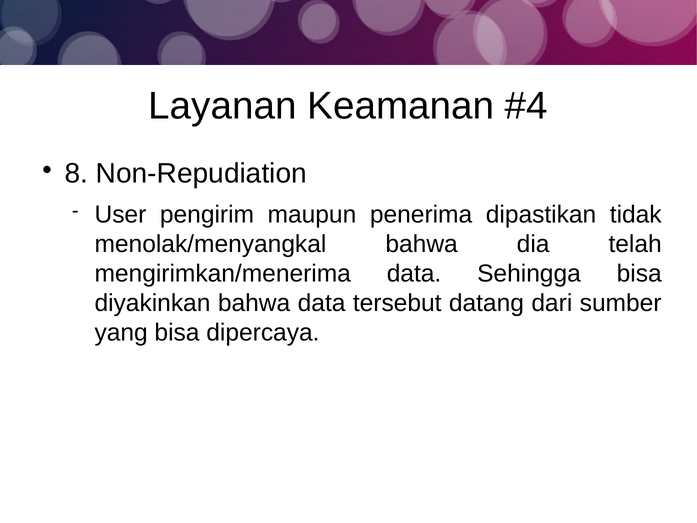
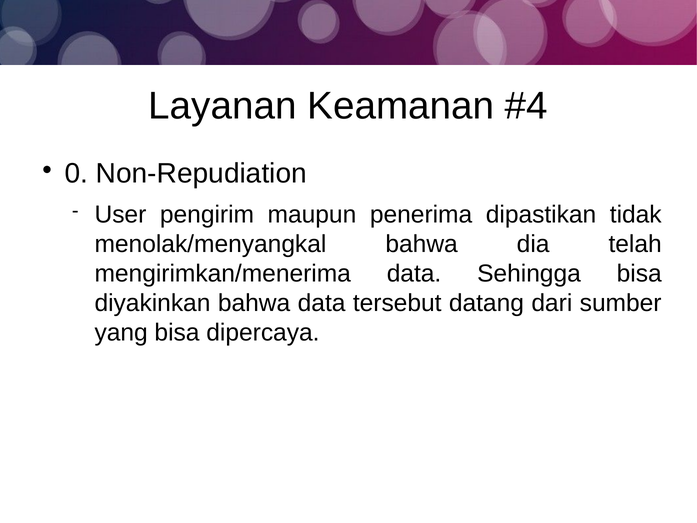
8: 8 -> 0
